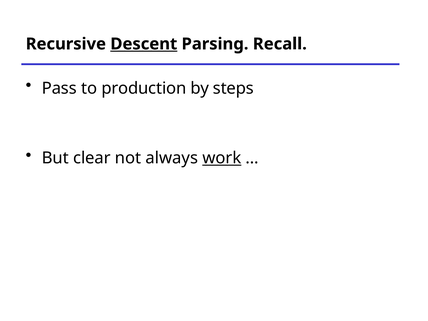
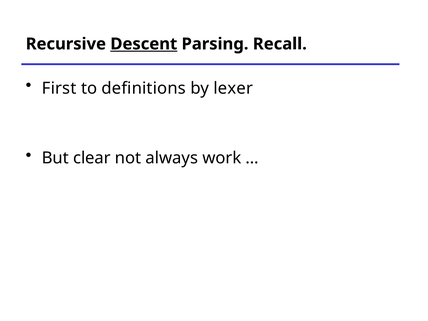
Pass: Pass -> First
production: production -> definitions
steps: steps -> lexer
work underline: present -> none
